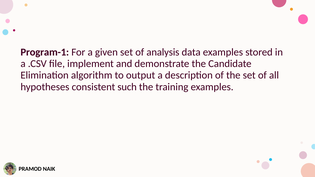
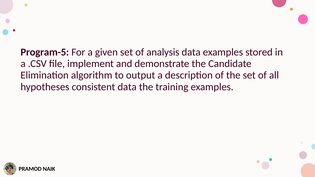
Program-1: Program-1 -> Program-5
consistent such: such -> data
